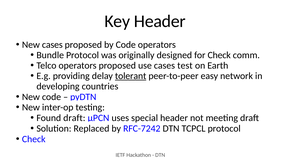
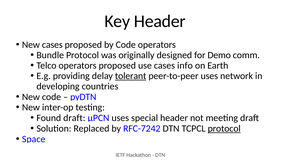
for Check: Check -> Demo
test: test -> info
peer-to-peer easy: easy -> uses
protocol at (224, 129) underline: none -> present
Check at (34, 139): Check -> Space
